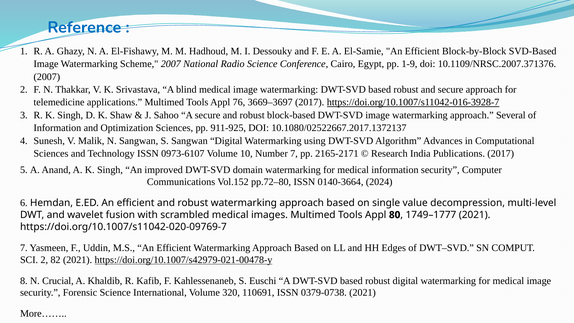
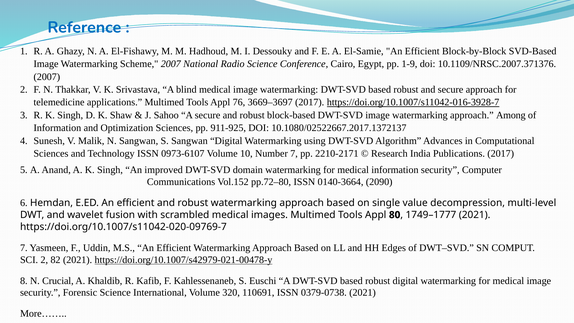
Several: Several -> Among
2165-2171: 2165-2171 -> 2210-2171
2024: 2024 -> 2090
